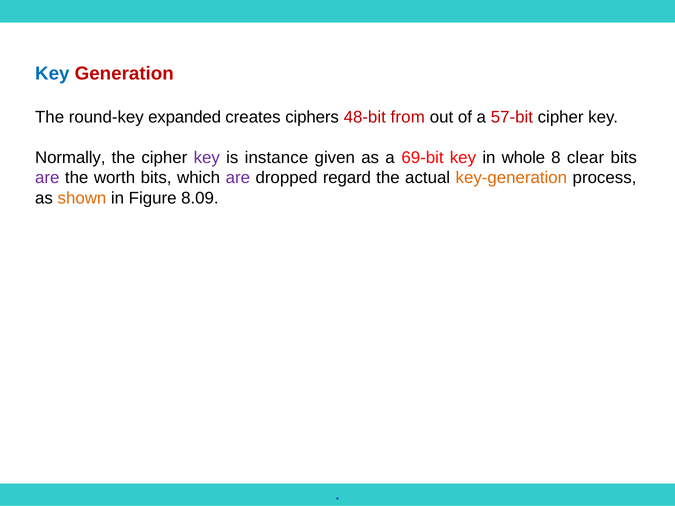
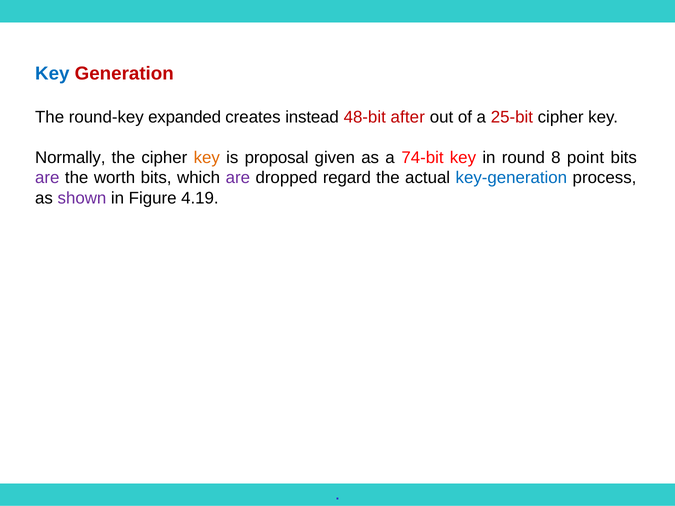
ciphers: ciphers -> instead
from: from -> after
57-bit: 57-bit -> 25-bit
key at (207, 158) colour: purple -> orange
instance: instance -> proposal
69-bit: 69-bit -> 74-bit
whole: whole -> round
clear: clear -> point
key-generation colour: orange -> blue
shown colour: orange -> purple
8.09: 8.09 -> 4.19
